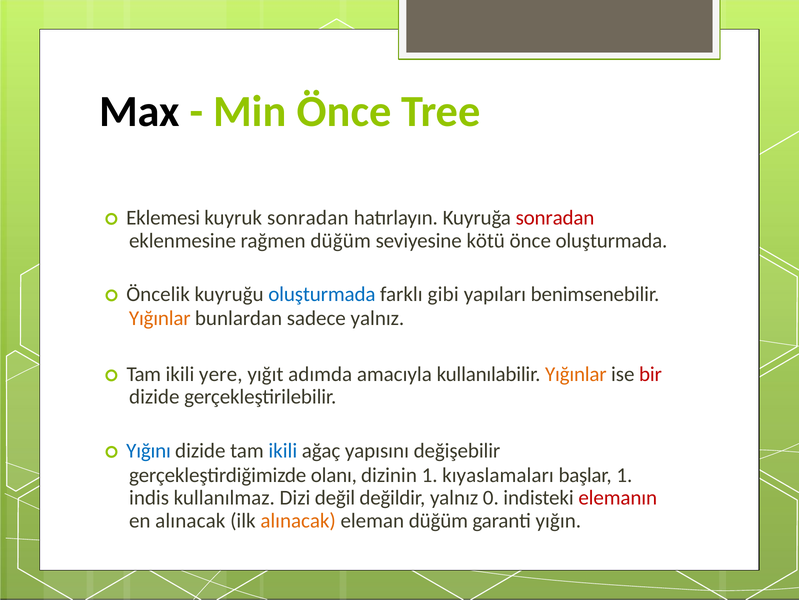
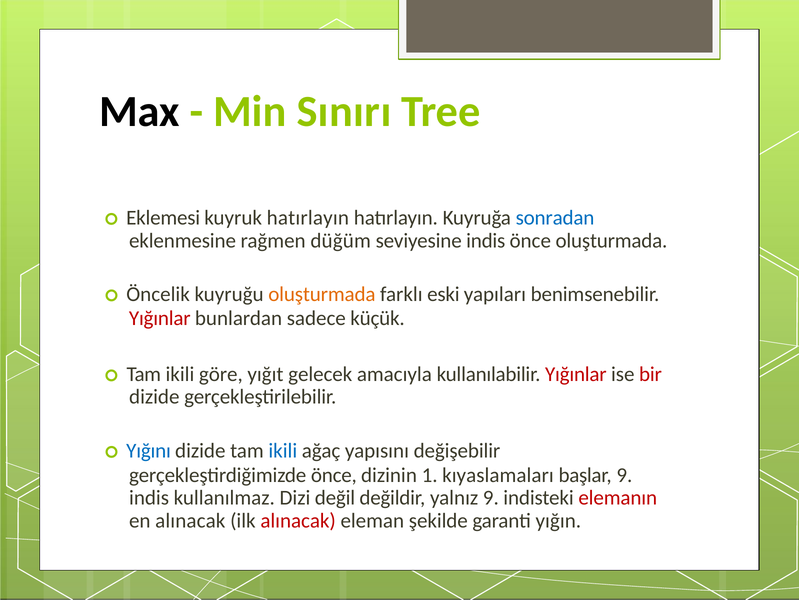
Min Önce: Önce -> Sınırı
kuyruk sonradan: sonradan -> hatırlayın
sonradan at (555, 218) colour: red -> blue
seviyesine kötü: kötü -> indis
oluşturmada at (322, 294) colour: blue -> orange
gibi: gibi -> eski
Yığınlar at (160, 318) colour: orange -> red
sadece yalnız: yalnız -> küçük
yere: yere -> göre
adımda: adımda -> gelecek
Yığınlar at (576, 374) colour: orange -> red
gerçekleştirdiğimizde olanı: olanı -> önce
başlar 1: 1 -> 9
yalnız 0: 0 -> 9
alınacak at (298, 520) colour: orange -> red
eleman düğüm: düğüm -> şekilde
